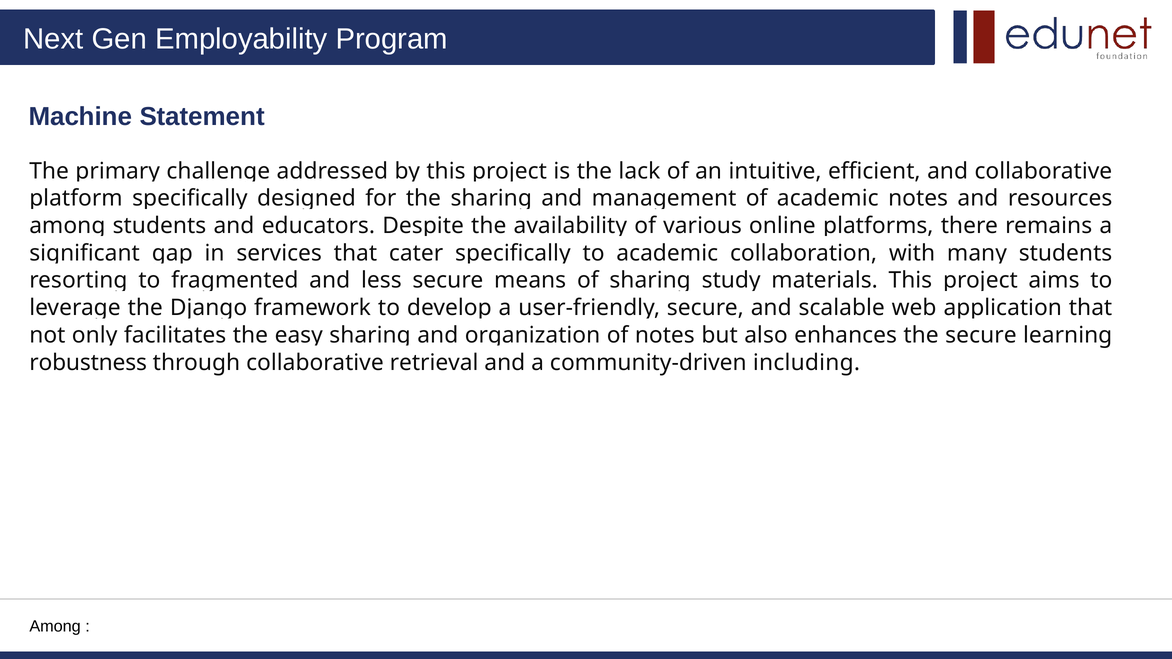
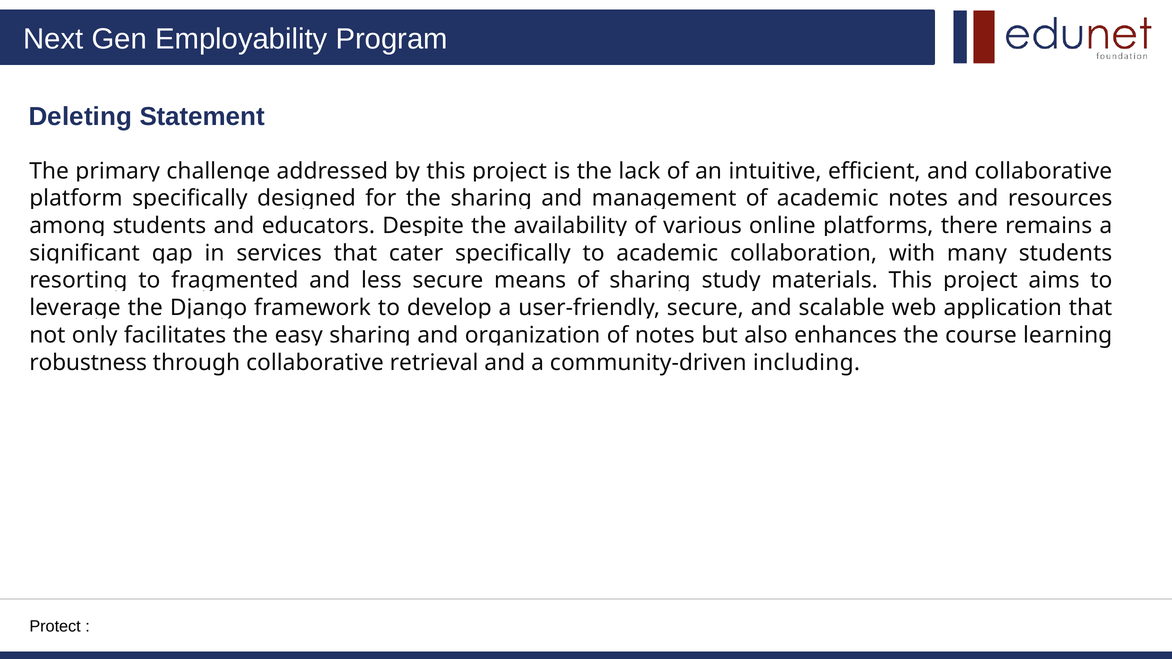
Machine: Machine -> Deleting
the secure: secure -> course
Among at (55, 627): Among -> Protect
